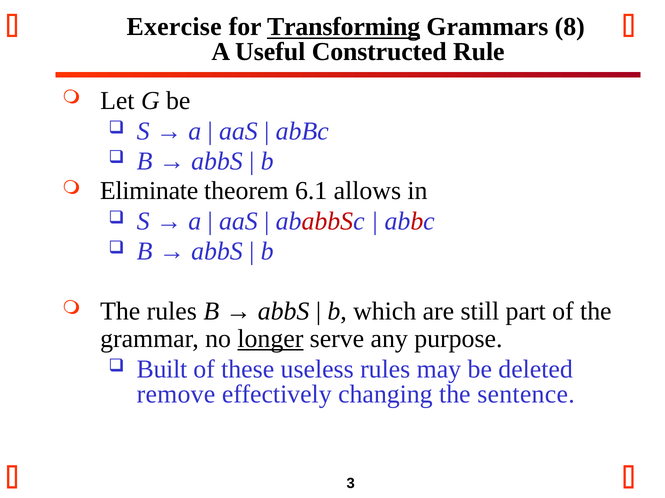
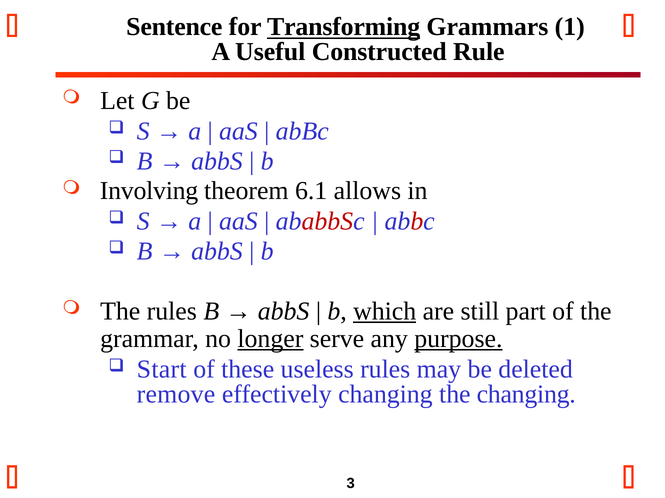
Exercise: Exercise -> Sentence
8: 8 -> 1
Eliminate: Eliminate -> Involving
which underline: none -> present
purpose underline: none -> present
Built: Built -> Start
the sentence: sentence -> changing
